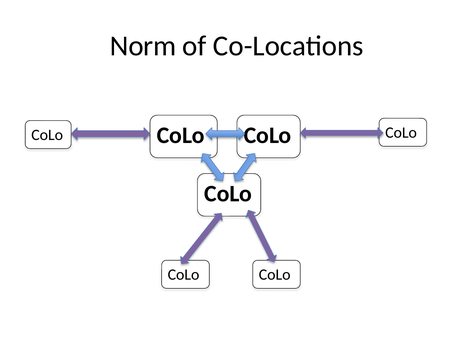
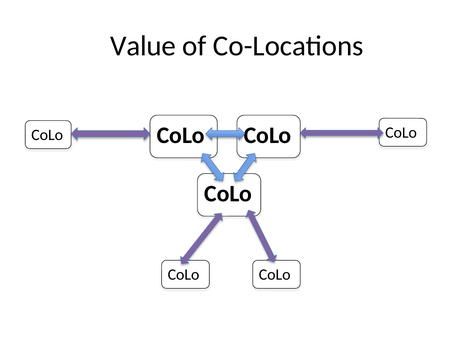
Norm: Norm -> Value
